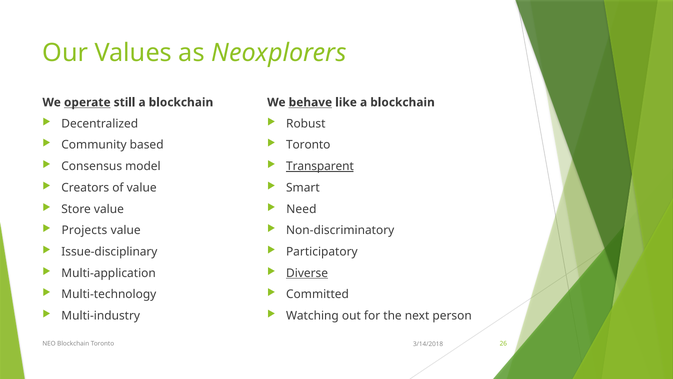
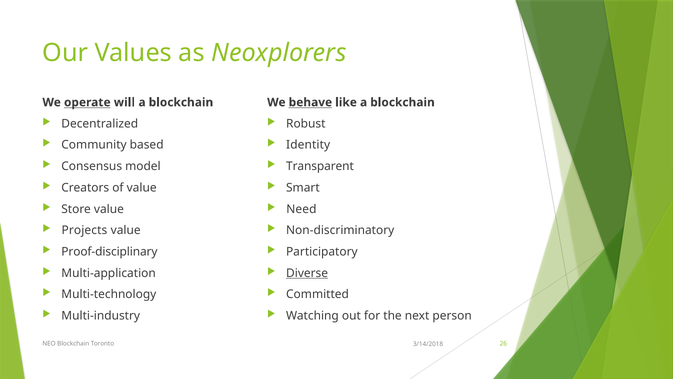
still: still -> will
Toronto at (308, 145): Toronto -> Identity
Transparent underline: present -> none
Issue-disciplinary: Issue-disciplinary -> Proof-disciplinary
